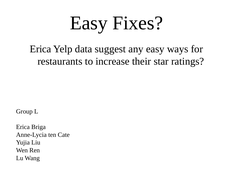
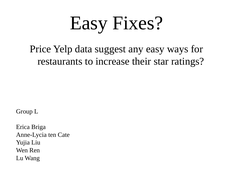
Erica at (41, 49): Erica -> Price
